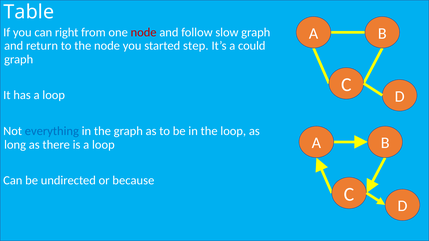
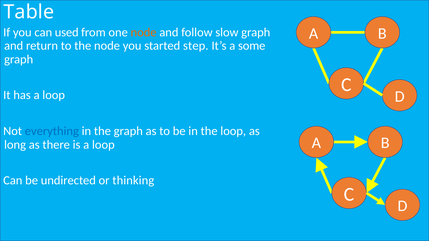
right: right -> used
node at (144, 32) colour: red -> orange
could: could -> some
because: because -> thinking
